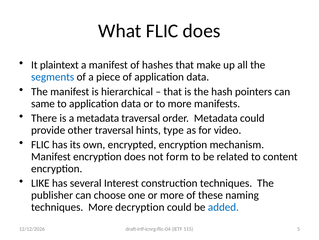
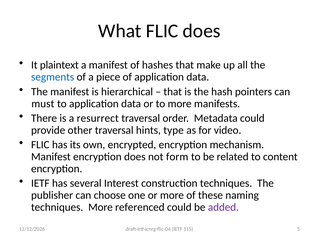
same: same -> must
a metadata: metadata -> resurrect
LIKE at (40, 183): LIKE -> IETF
decryption: decryption -> referenced
added colour: blue -> purple
